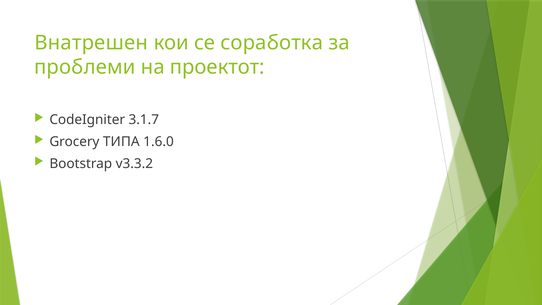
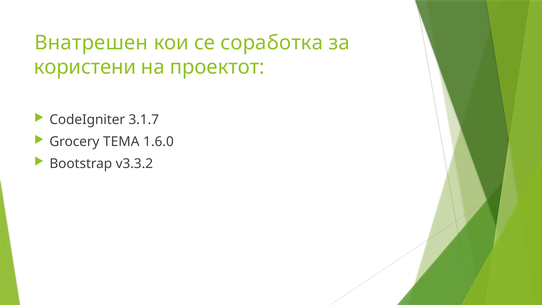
проблеми: проблеми -> користени
ТИПА: ТИПА -> ТЕМА
